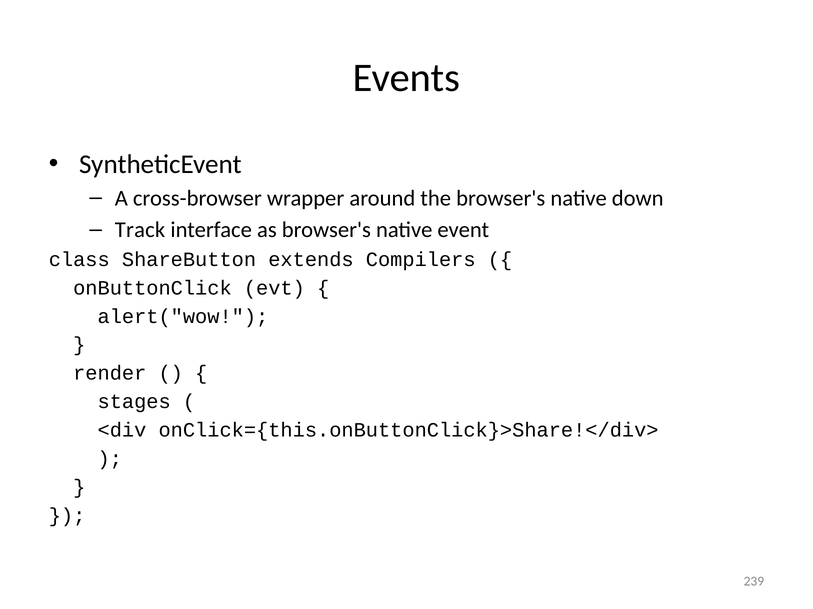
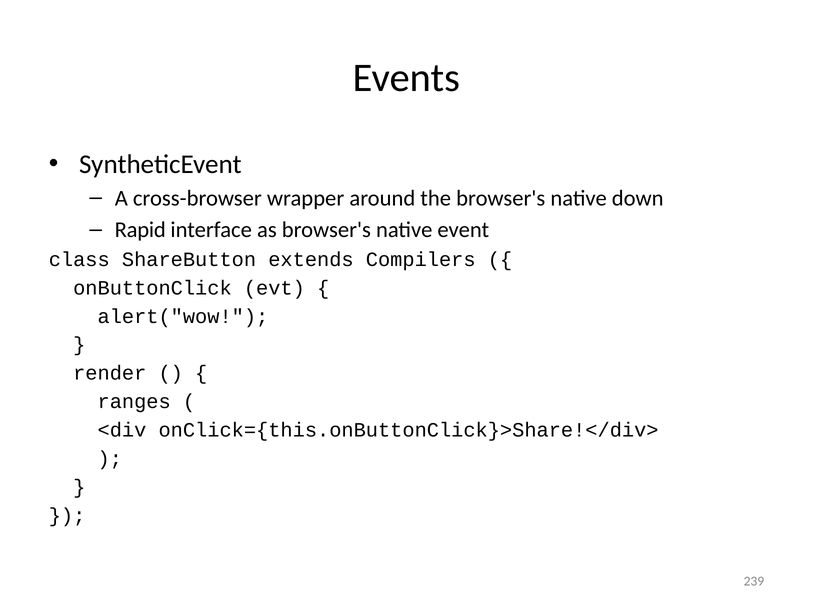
Track: Track -> Rapid
stages: stages -> ranges
